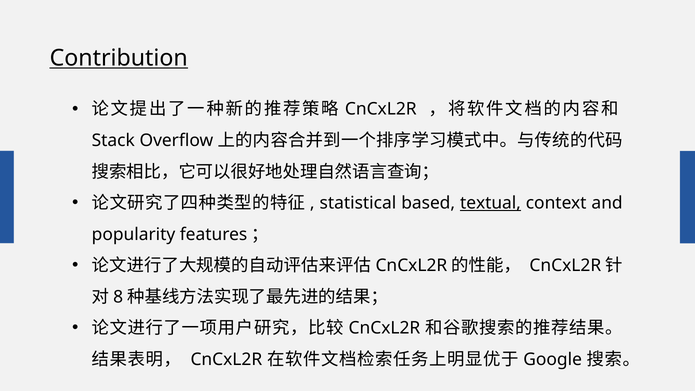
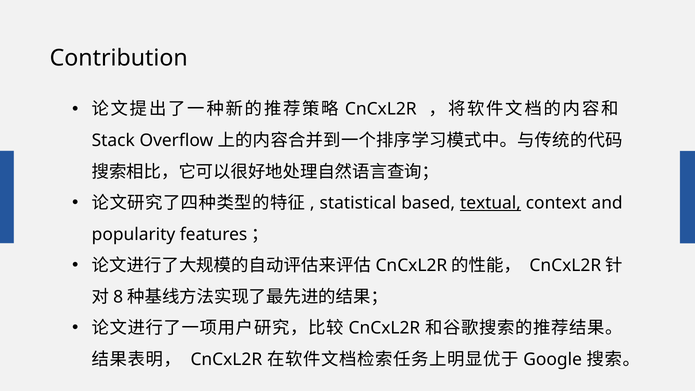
Contribution underline: present -> none
